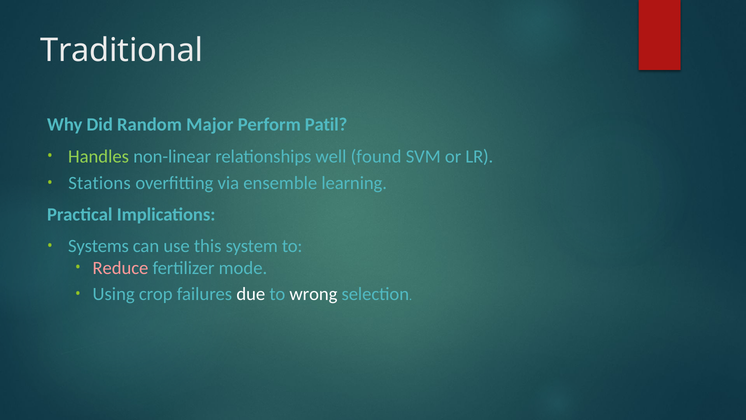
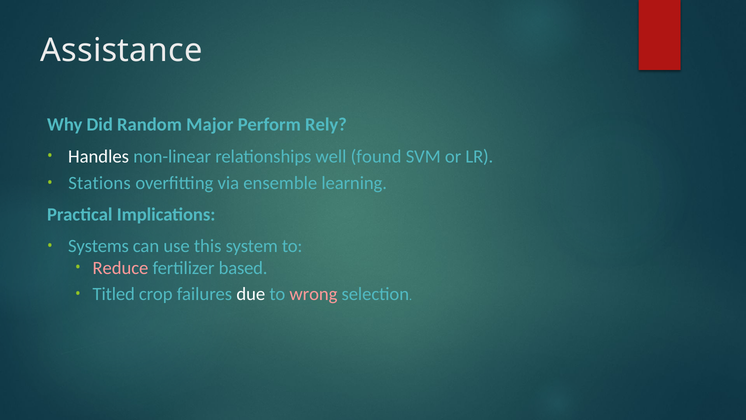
Traditional: Traditional -> Assistance
Patil: Patil -> Rely
Handles colour: light green -> white
mode: mode -> based
Using: Using -> Titled
wrong colour: white -> pink
